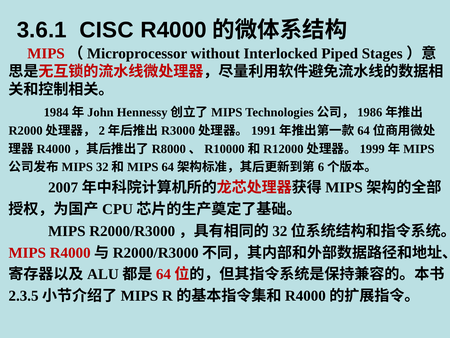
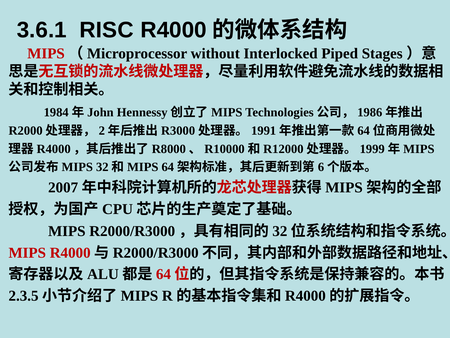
CISC: CISC -> RISC
